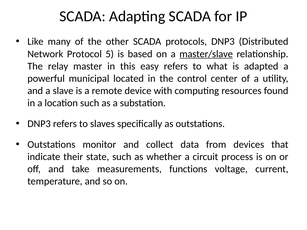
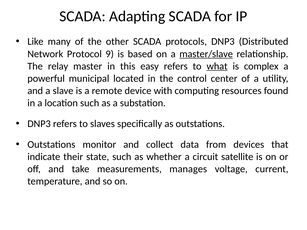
5: 5 -> 9
what underline: none -> present
adapted: adapted -> complex
process: process -> satellite
functions: functions -> manages
